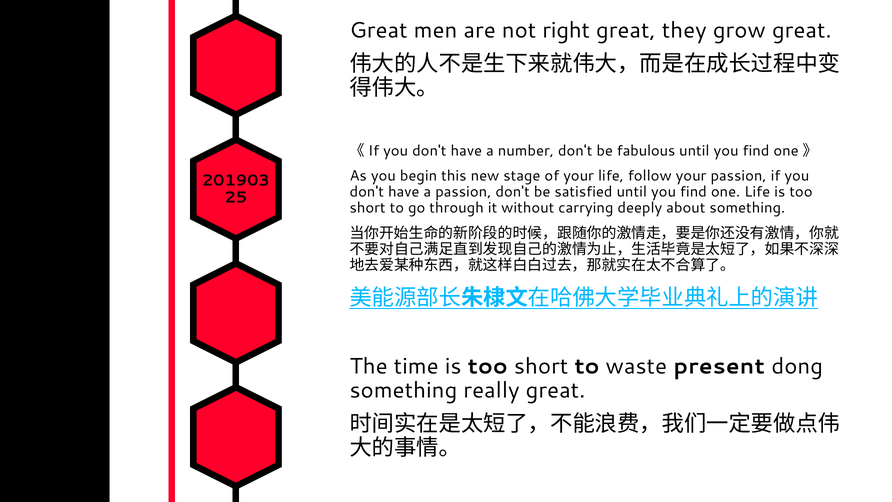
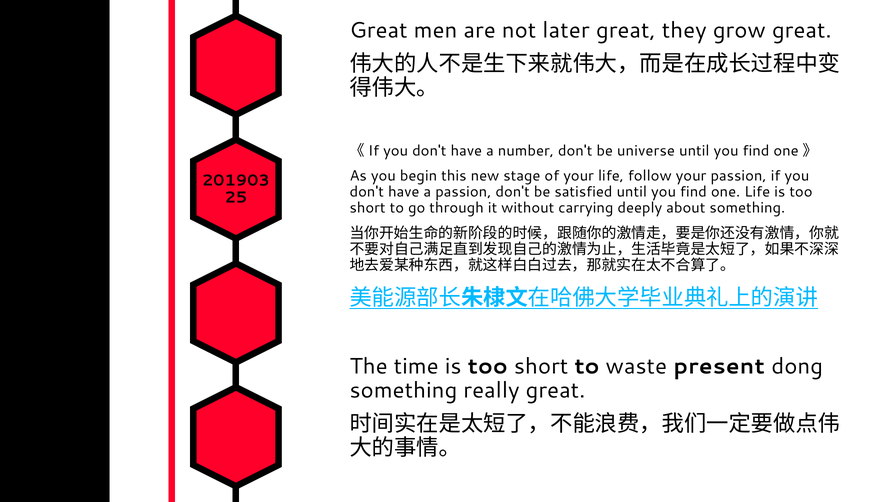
right: right -> later
fabulous: fabulous -> universe
